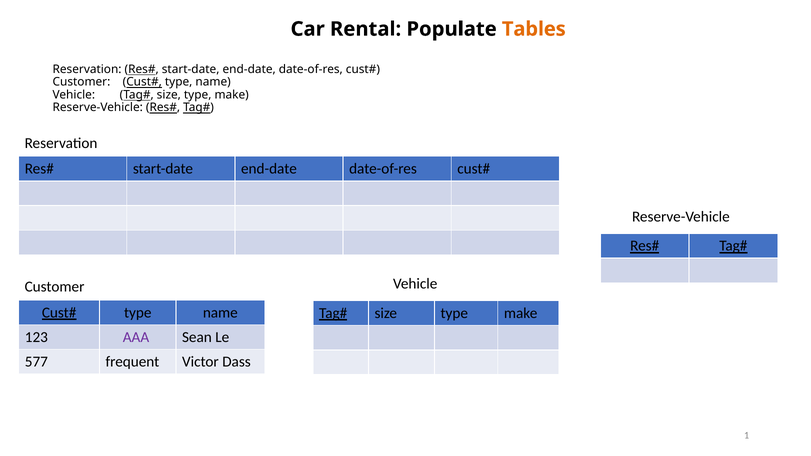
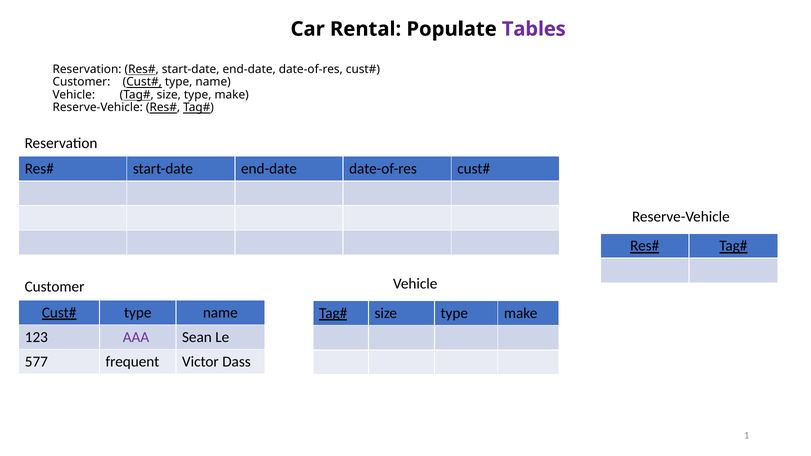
Tables colour: orange -> purple
